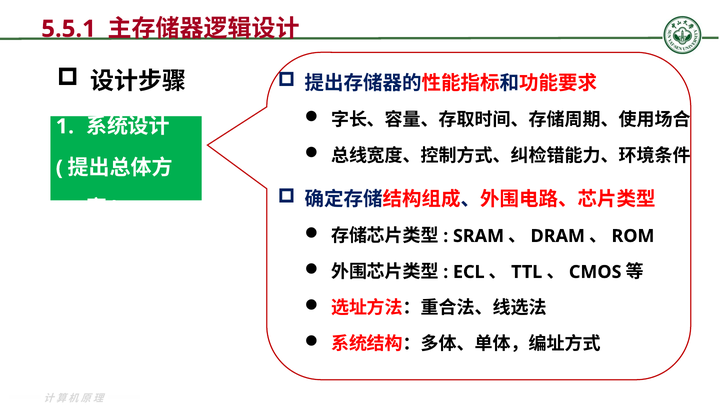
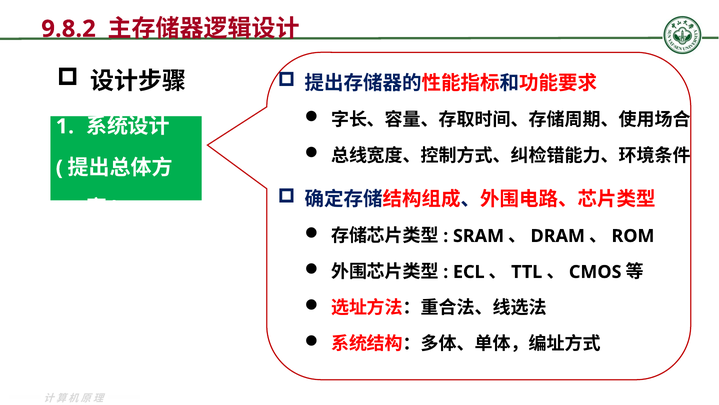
5.5.1: 5.5.1 -> 9.8.2
